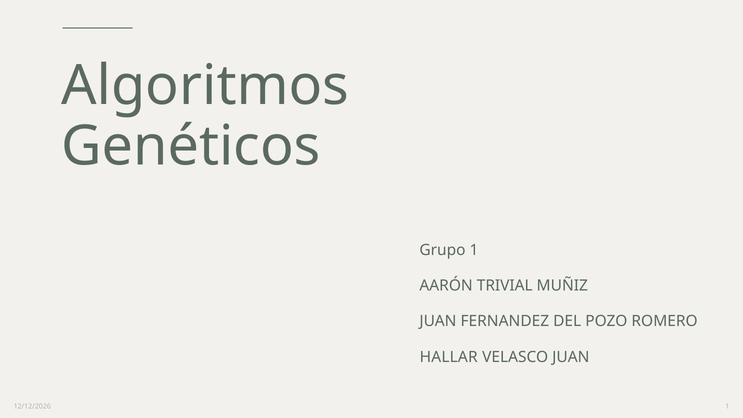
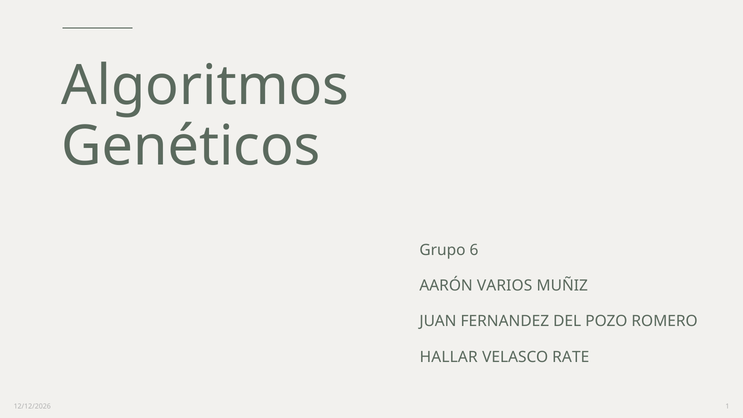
Grupo 1: 1 -> 6
TRIVIAL: TRIVIAL -> VARIOS
VELASCO JUAN: JUAN -> RATE
